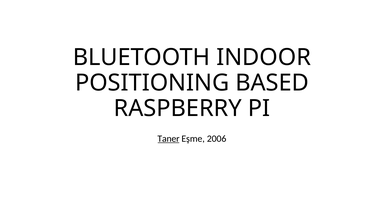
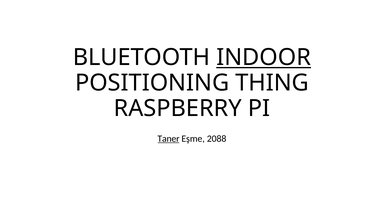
INDOOR underline: none -> present
BASED: BASED -> THING
2006: 2006 -> 2088
